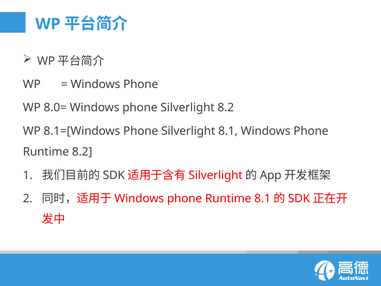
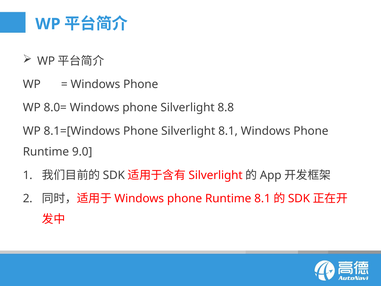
Silverlight 8.2: 8.2 -> 8.8
Runtime 8.2: 8.2 -> 9.0
